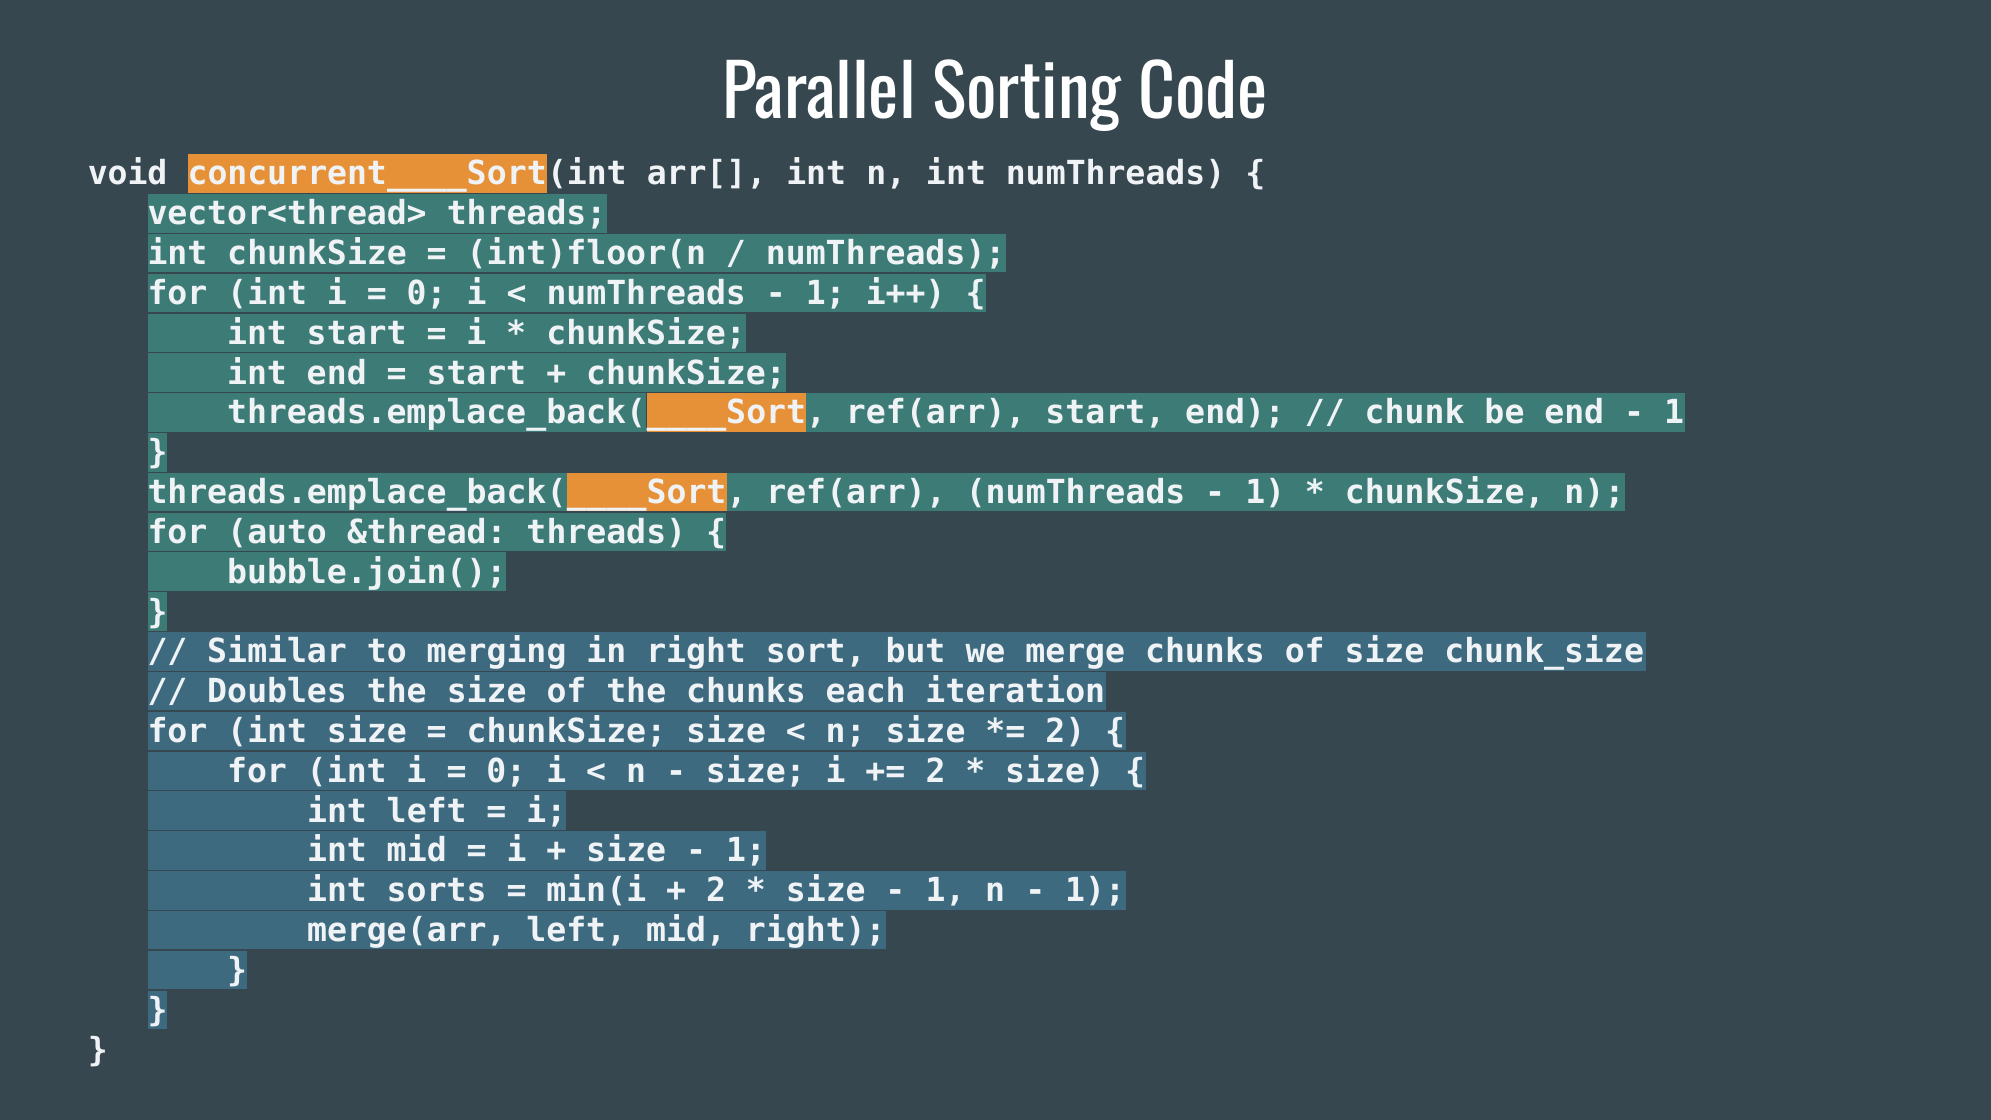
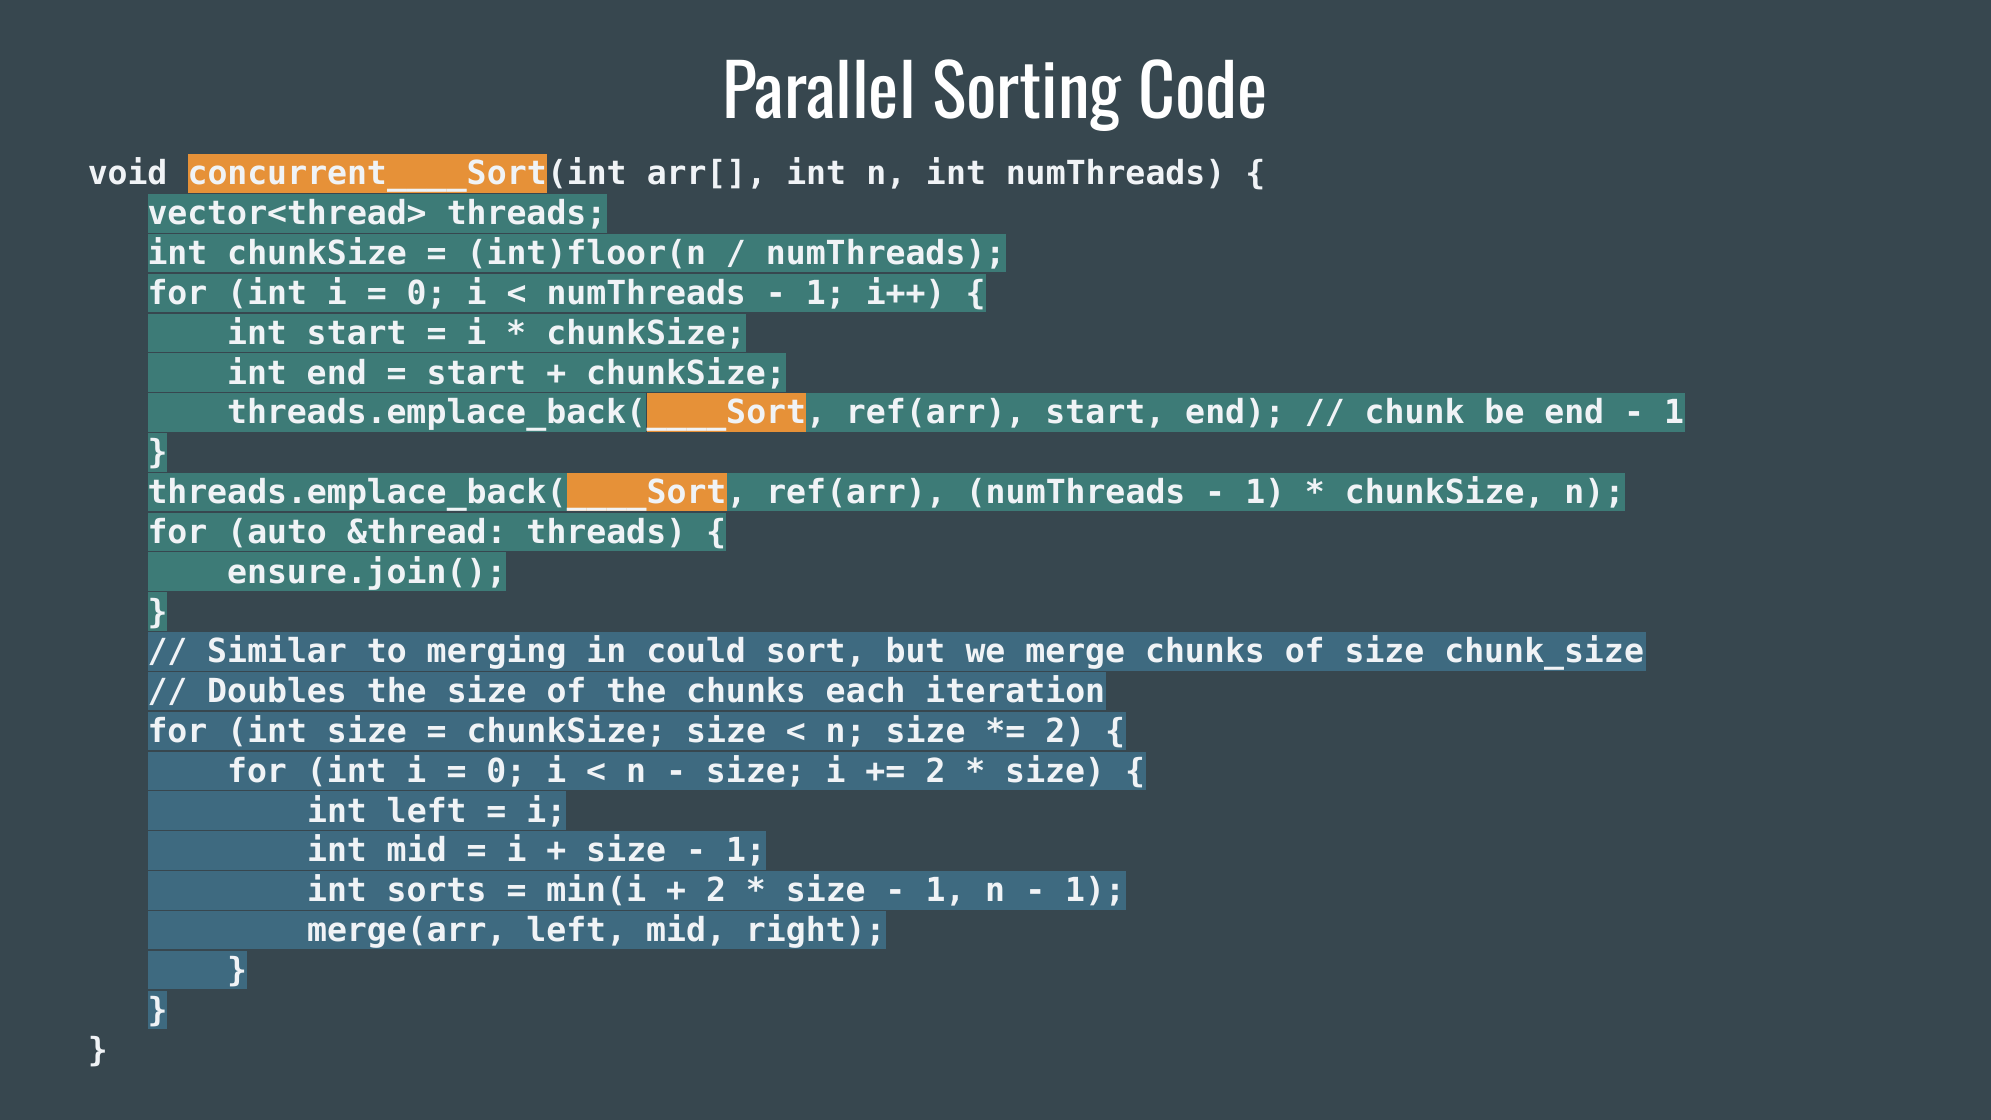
bubble.join(: bubble.join( -> ensure.join(
in right: right -> could
